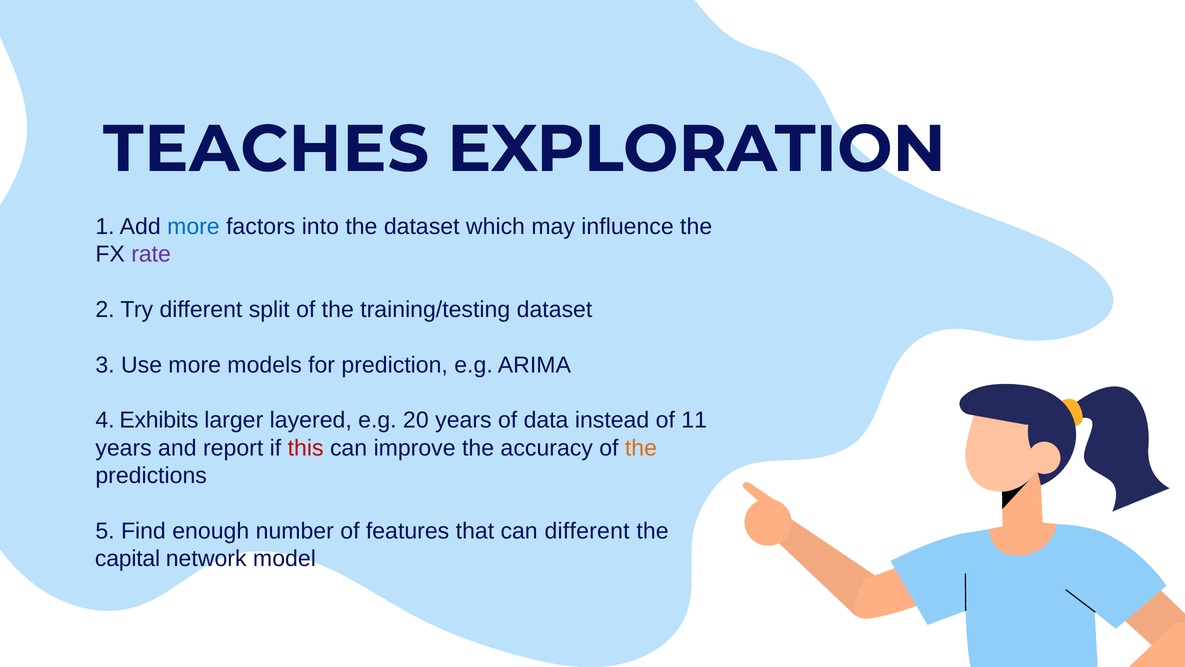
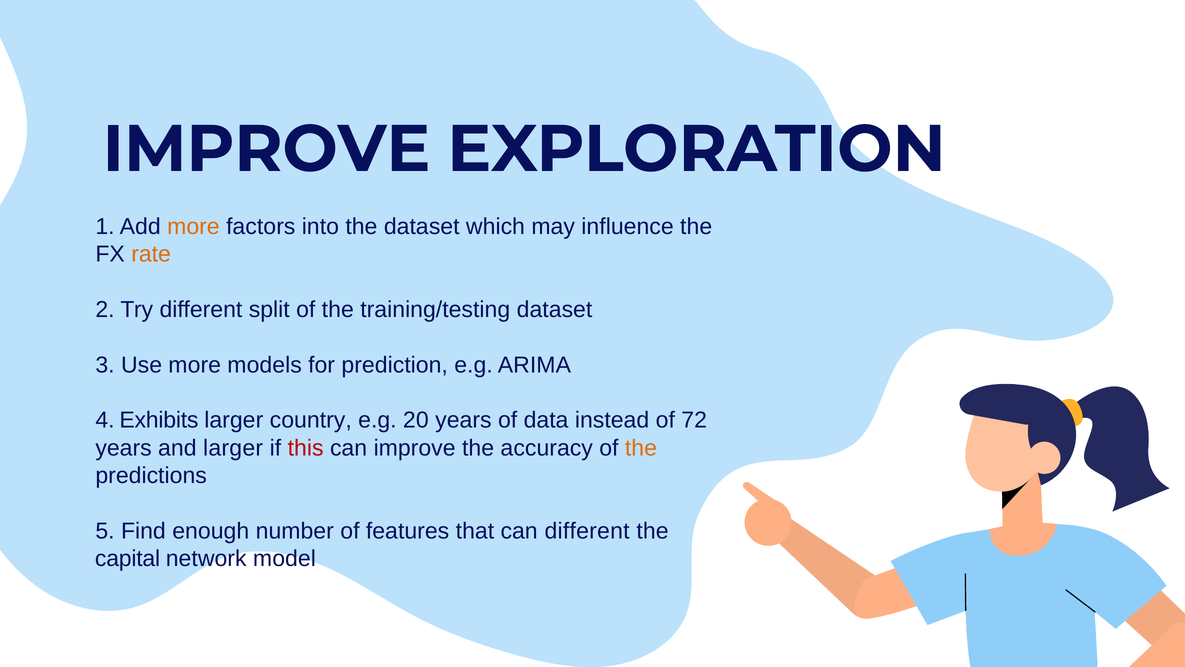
TEACHES at (266, 149): TEACHES -> IMPROVE
more at (193, 226) colour: blue -> orange
rate colour: purple -> orange
layered: layered -> country
11: 11 -> 72
and report: report -> larger
